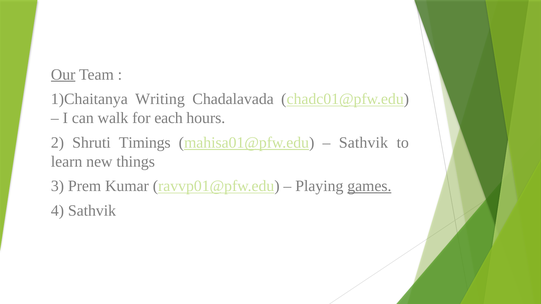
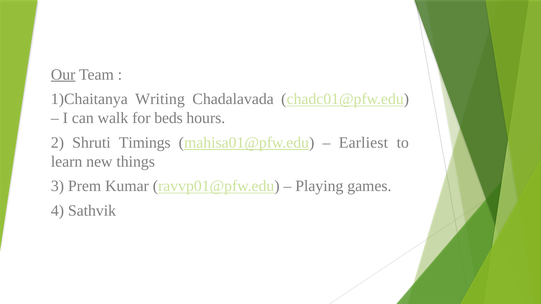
each: each -> beds
Sathvik at (363, 143): Sathvik -> Earliest
games underline: present -> none
